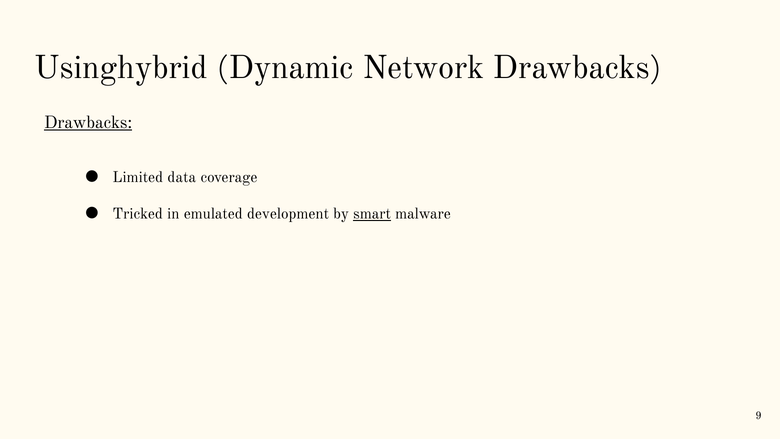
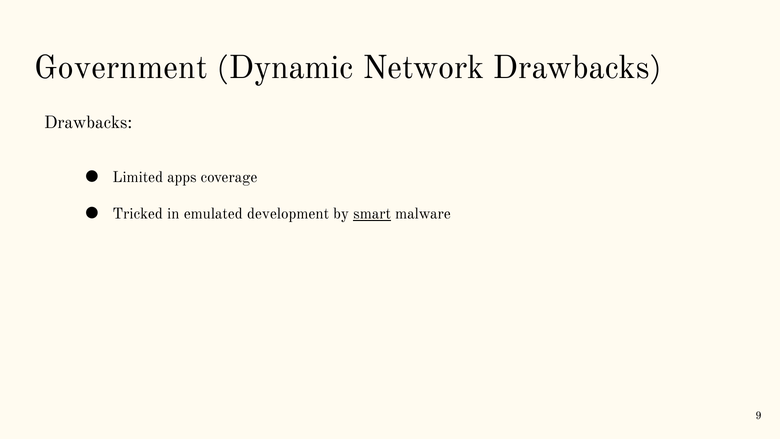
Usinghybrid: Usinghybrid -> Government
Drawbacks at (88, 122) underline: present -> none
data: data -> apps
